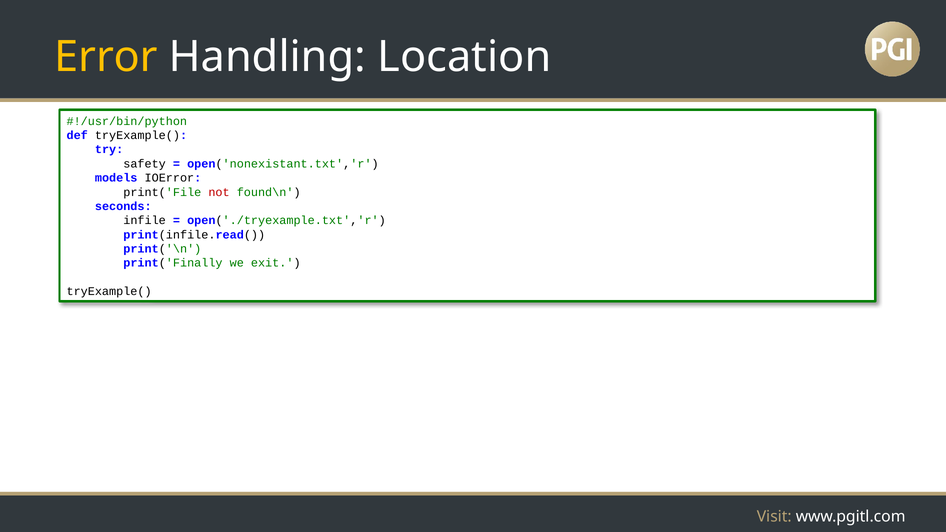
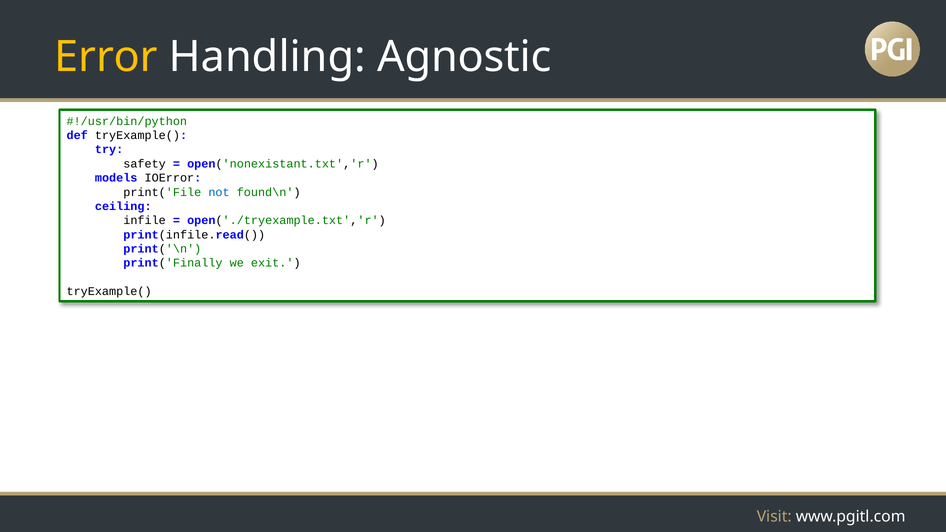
Location: Location -> Agnostic
not colour: red -> blue
seconds: seconds -> ceiling
